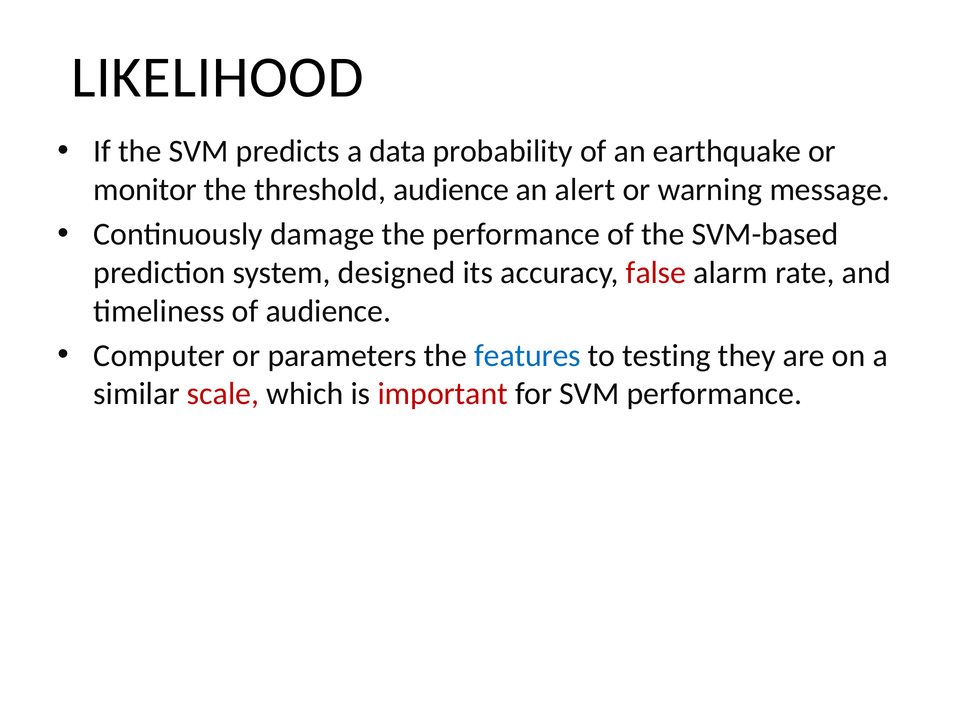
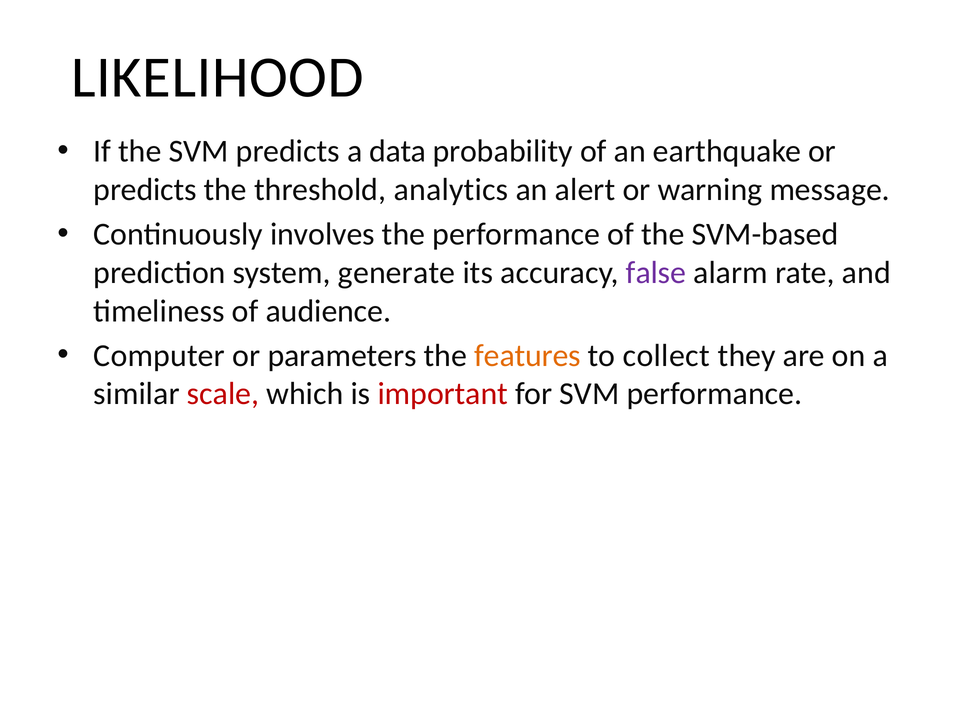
monitor at (145, 190): monitor -> predicts
threshold audience: audience -> analytics
damage: damage -> involves
designed: designed -> generate
false colour: red -> purple
features colour: blue -> orange
testing: testing -> collect
